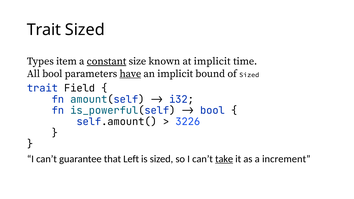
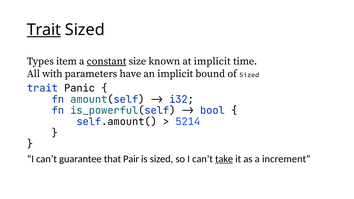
Trait at (44, 30) underline: none -> present
All bool: bool -> with
have underline: present -> none
Field: Field -> Panic
3226: 3226 -> 5214
Left: Left -> Pair
